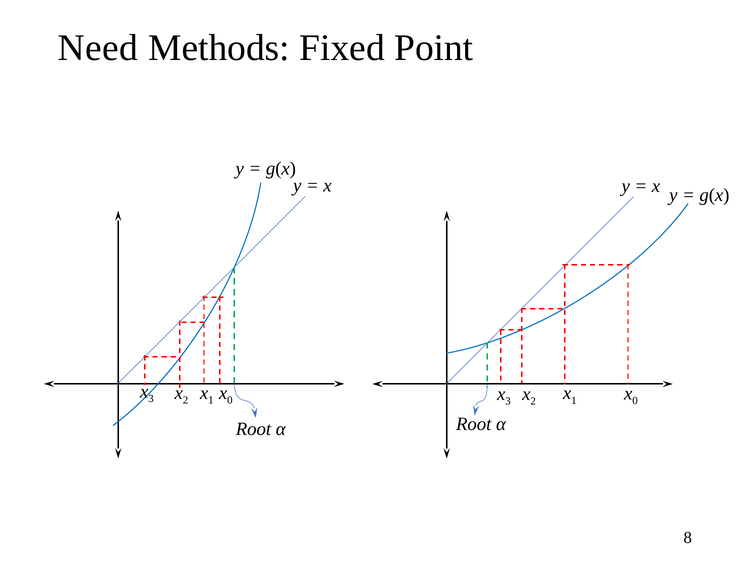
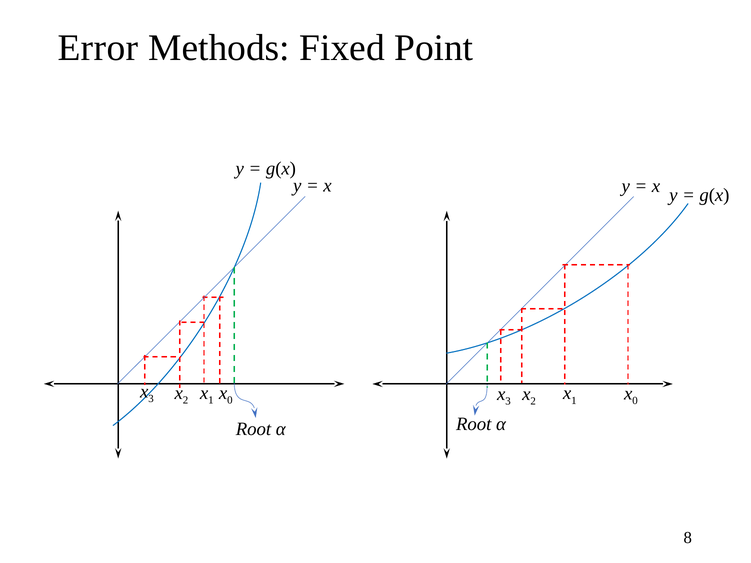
Need: Need -> Error
